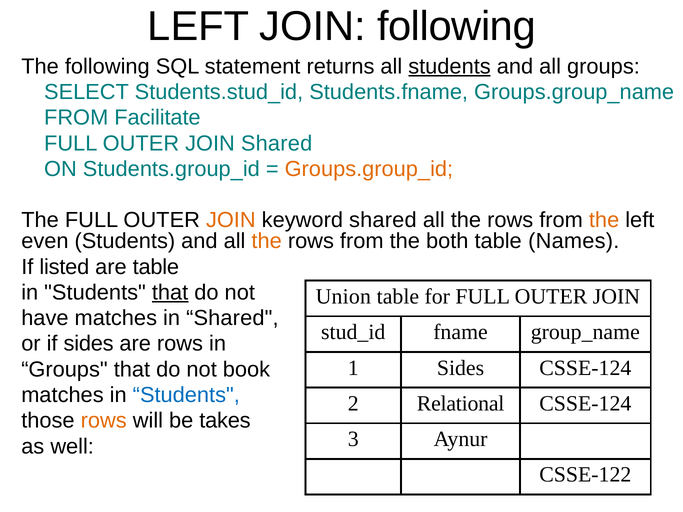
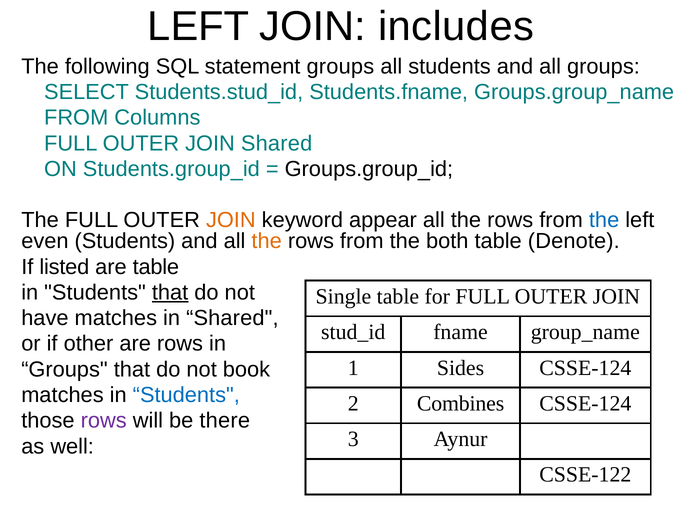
JOIN following: following -> includes
statement returns: returns -> groups
students at (449, 66) underline: present -> none
Facilitate: Facilitate -> Columns
Groups.group_id colour: orange -> black
keyword shared: shared -> appear
the at (604, 220) colour: orange -> blue
Names: Names -> Denote
Union: Union -> Single
if sides: sides -> other
Relational: Relational -> Combines
rows at (104, 421) colour: orange -> purple
takes: takes -> there
